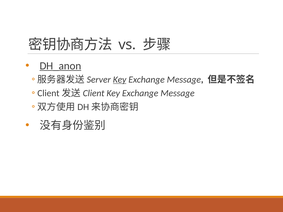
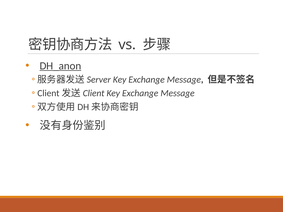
Key at (120, 80) underline: present -> none
